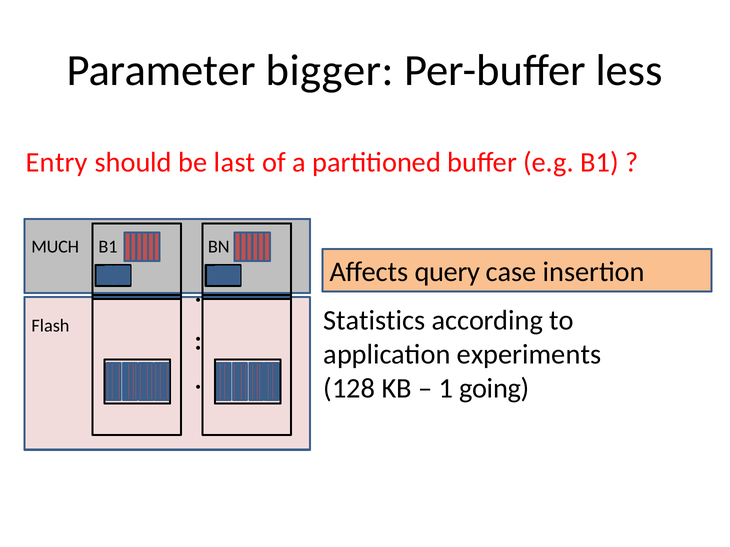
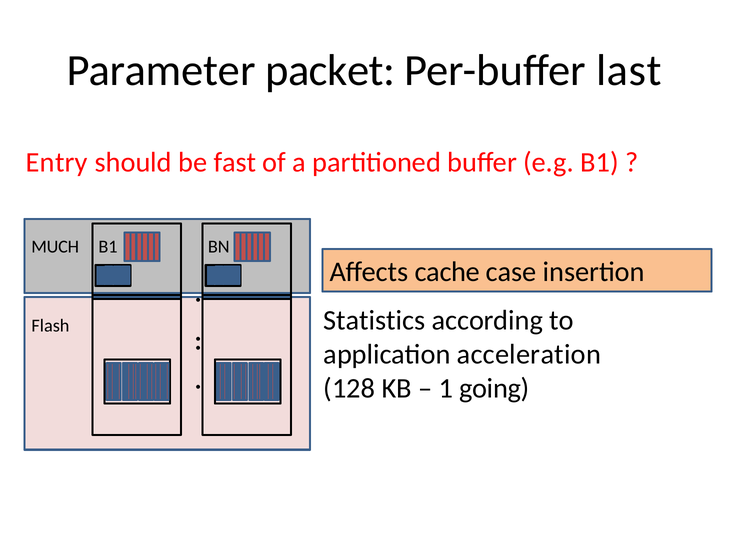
bigger: bigger -> packet
less: less -> last
last: last -> fast
query: query -> cache
experiments: experiments -> acceleration
